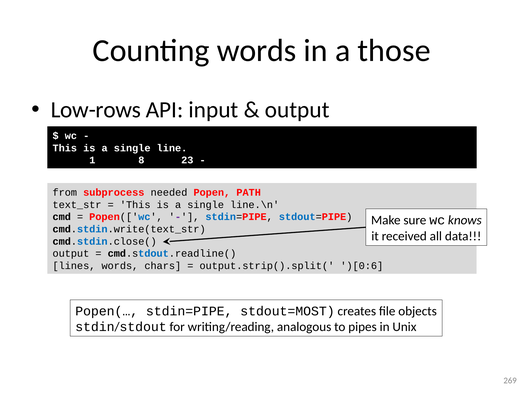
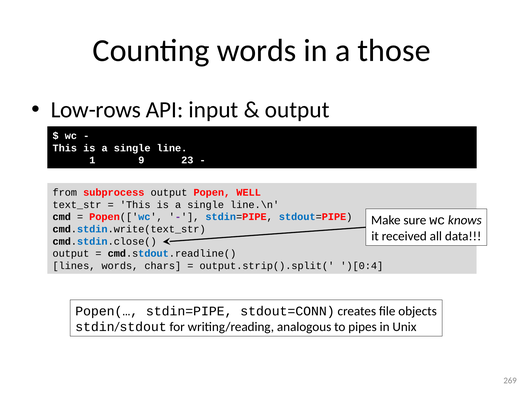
8: 8 -> 9
subprocess needed: needed -> output
PATH: PATH -> WELL
)[0:6: )[0:6 -> )[0:4
stdout=MOST: stdout=MOST -> stdout=CONN
